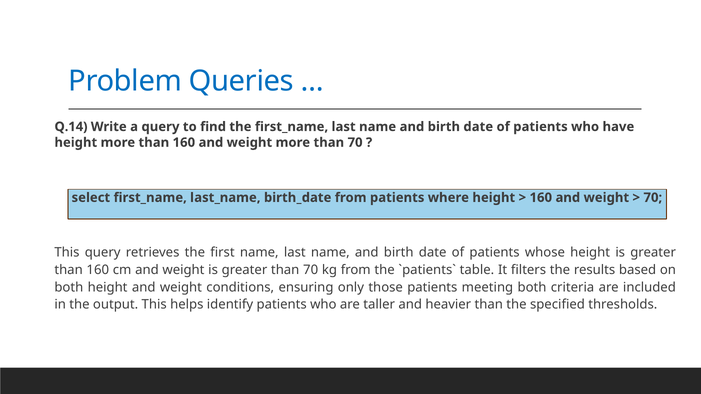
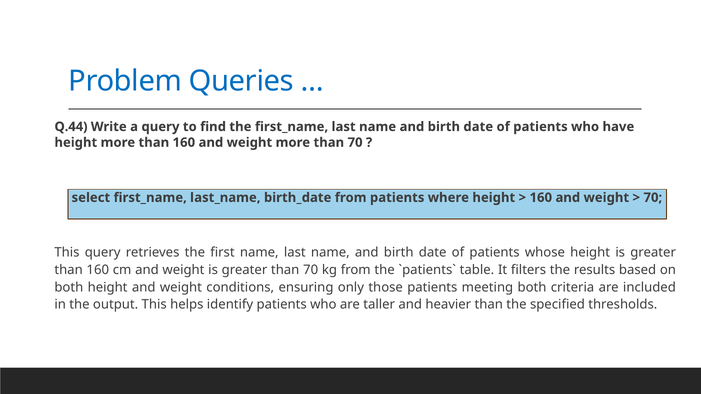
Q.14: Q.14 -> Q.44
